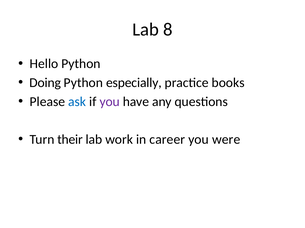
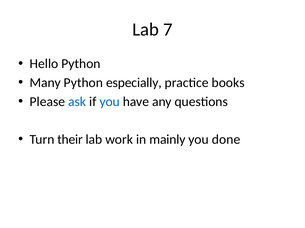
8: 8 -> 7
Doing: Doing -> Many
you at (110, 102) colour: purple -> blue
career: career -> mainly
were: were -> done
